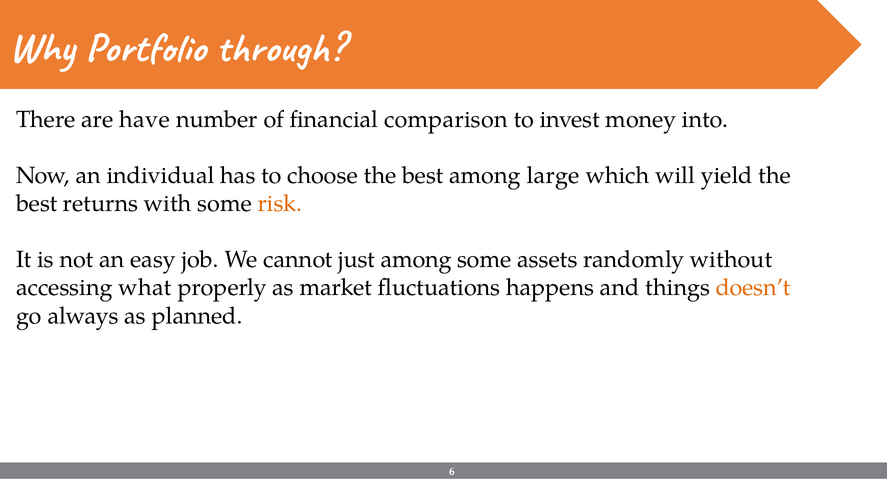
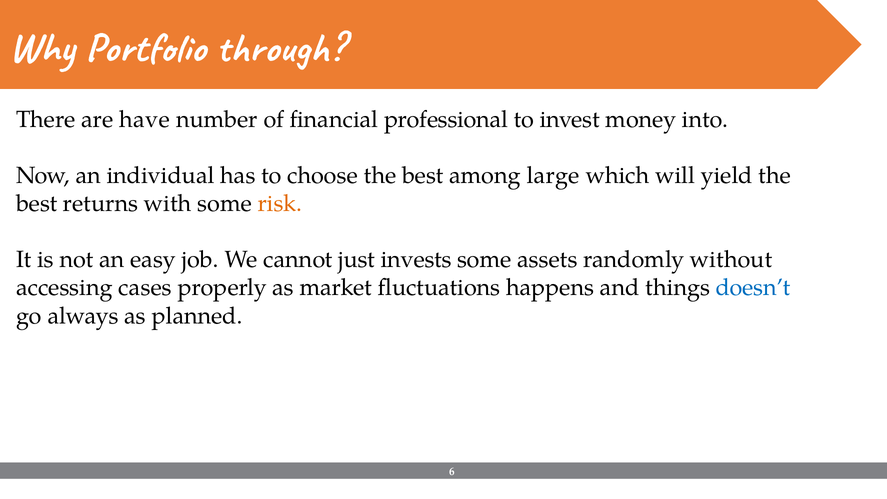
comparison: comparison -> professional
just among: among -> invests
what: what -> cases
doesn’t colour: orange -> blue
